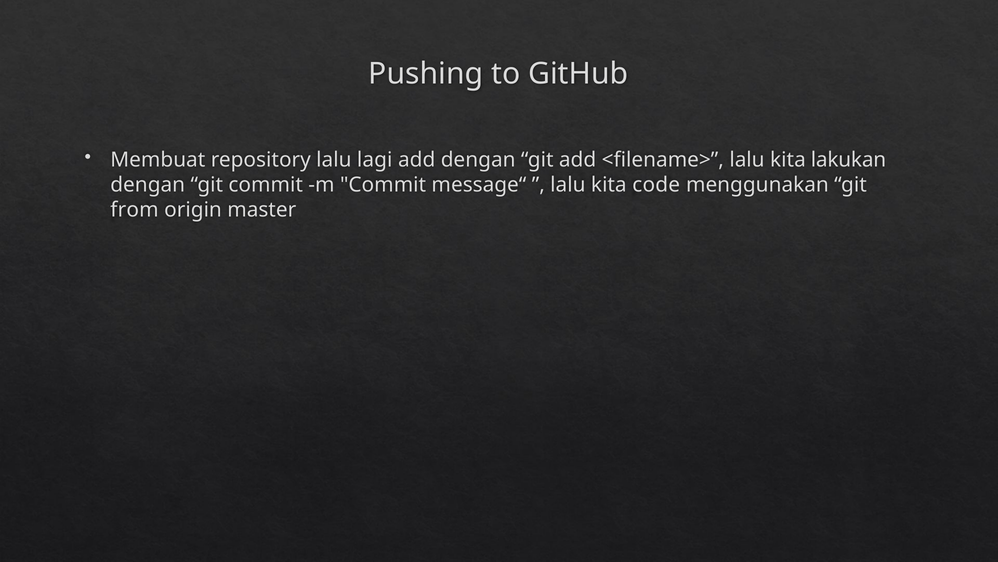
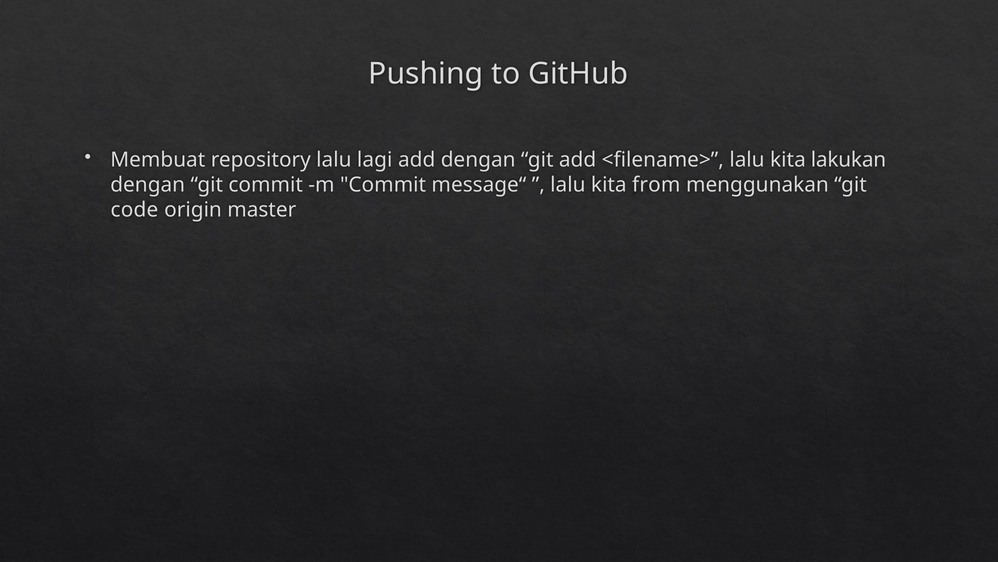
code: code -> from
from: from -> code
